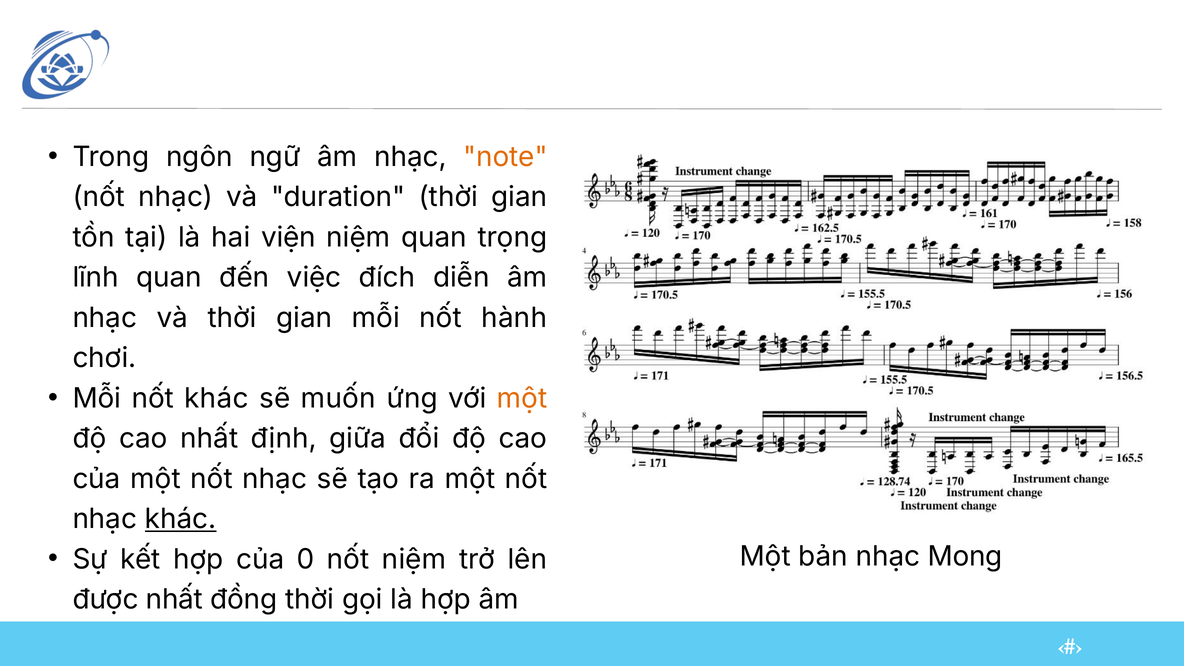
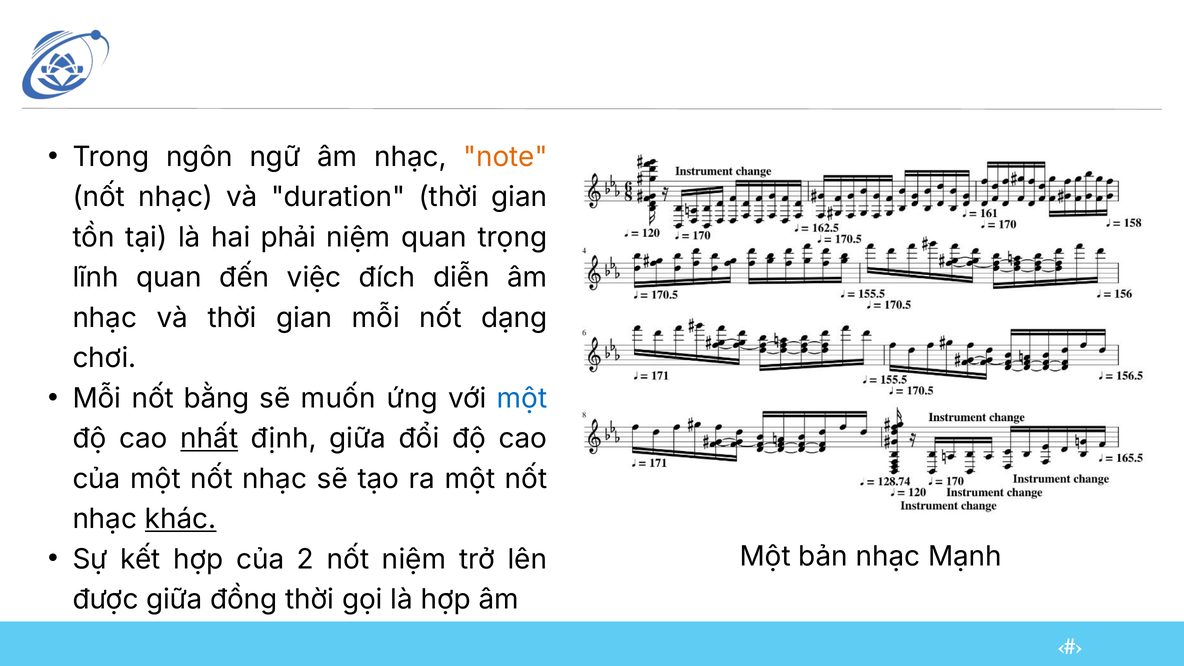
viện: viện -> phải
hành: hành -> dạng
nốt khác: khác -> bằng
một at (522, 398) colour: orange -> blue
nhất at (209, 439) underline: none -> present
0: 0 -> 2
Mong: Mong -> Mạnh
được nhất: nhất -> giữa
